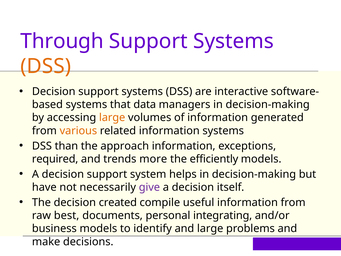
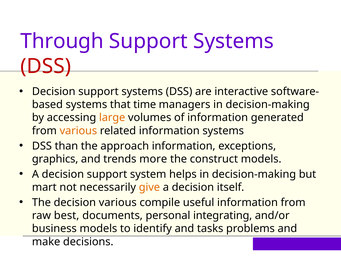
DSS at (46, 66) colour: orange -> red
data: data -> time
required: required -> graphics
efficiently: efficiently -> construct
have: have -> mart
give colour: purple -> orange
decision created: created -> various
and large: large -> tasks
